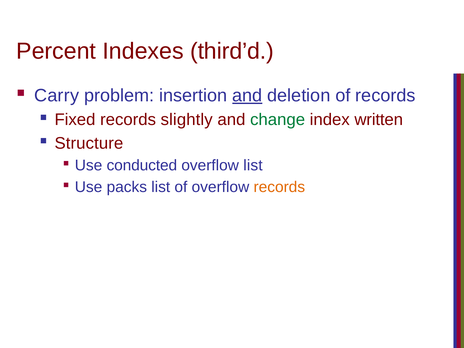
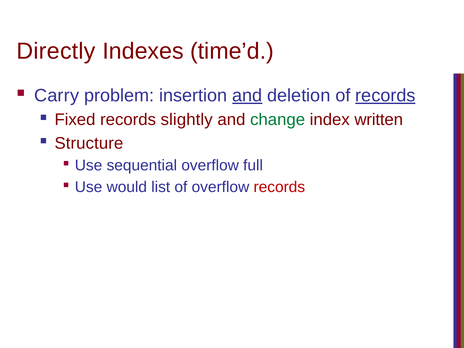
Percent: Percent -> Directly
third’d: third’d -> time’d
records at (385, 96) underline: none -> present
conducted: conducted -> sequential
overflow list: list -> full
packs: packs -> would
records at (279, 187) colour: orange -> red
